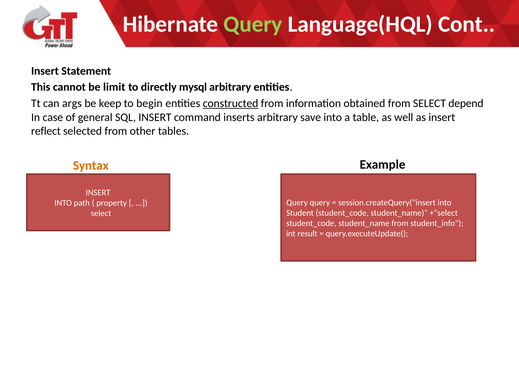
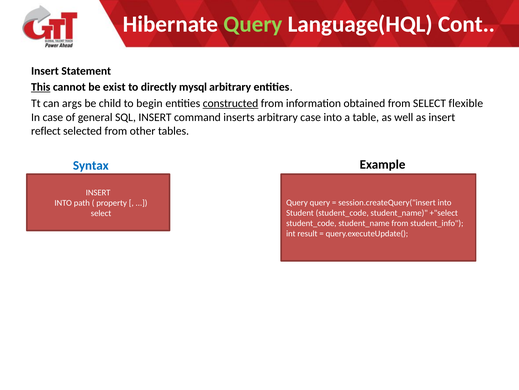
This underline: none -> present
limit: limit -> exist
keep: keep -> child
depend: depend -> flexible
arbitrary save: save -> case
Syntax colour: orange -> blue
